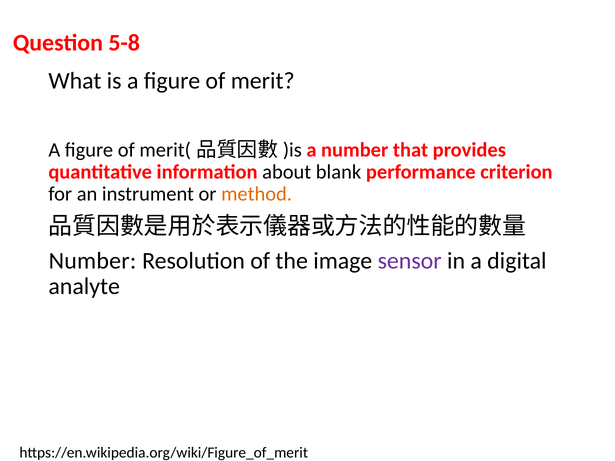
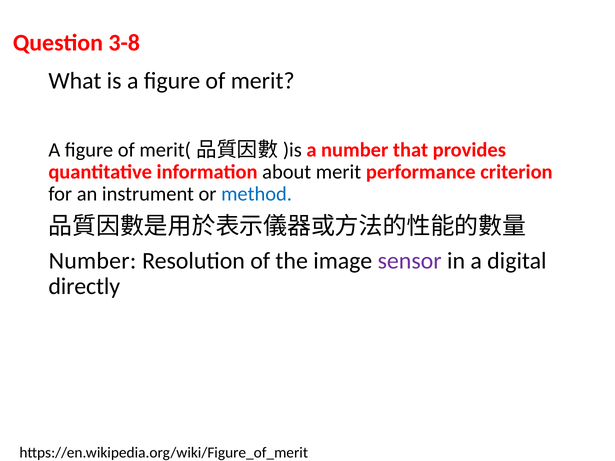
5-8: 5-8 -> 3-8
about blank: blank -> merit
method colour: orange -> blue
analyte: analyte -> directly
